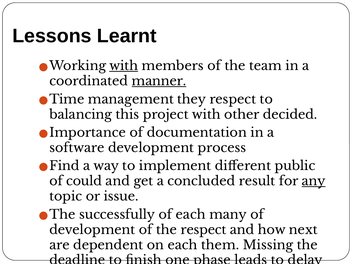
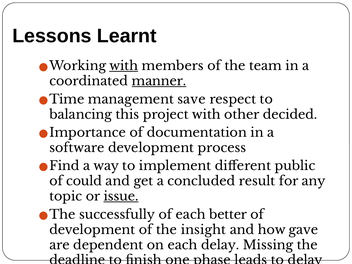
they: they -> save
any underline: present -> none
issue underline: none -> present
many: many -> better
the respect: respect -> insight
how next: next -> gave
each them: them -> delay
